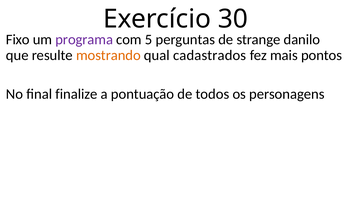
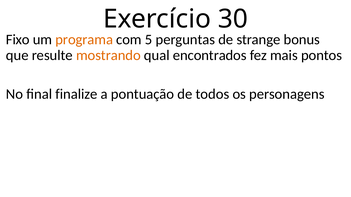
programa colour: purple -> orange
danilo: danilo -> bonus
cadastrados: cadastrados -> encontrados
